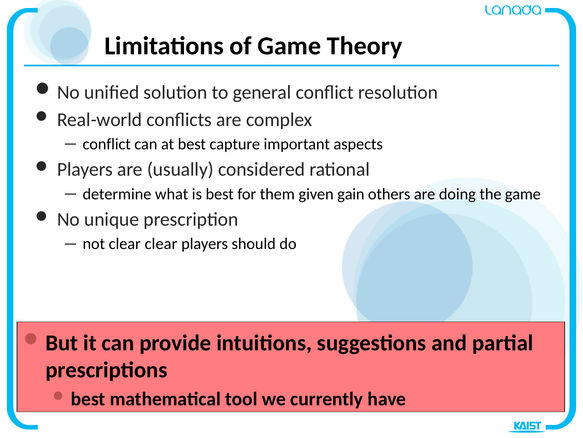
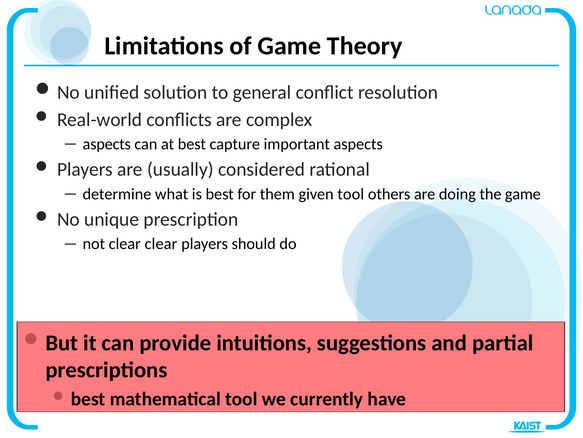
conflict at (107, 144): conflict -> aspects
given gain: gain -> tool
